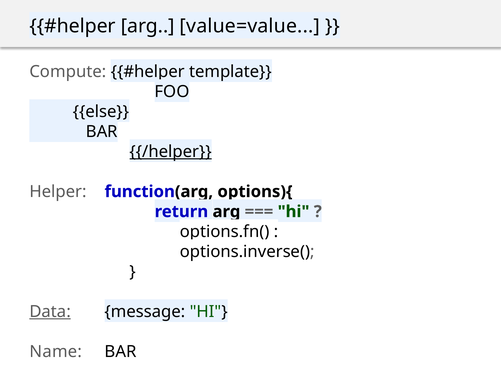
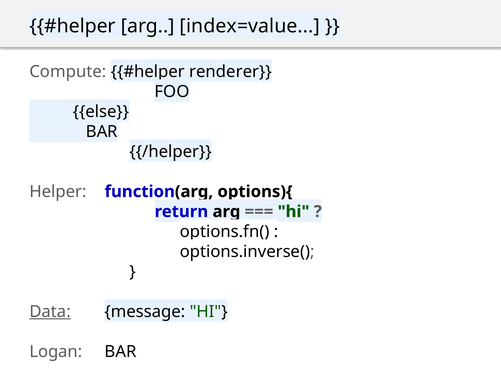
value=value: value=value -> index=value
template: template -> renderer
/helper underline: present -> none
Name: Name -> Logan
